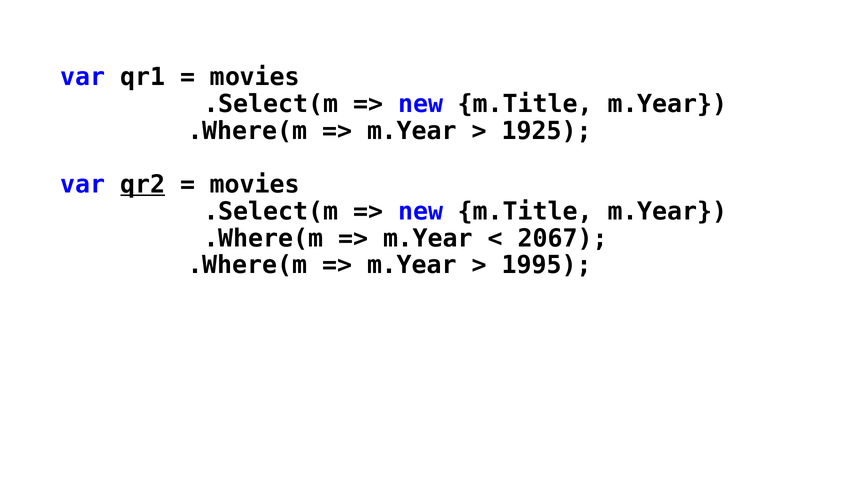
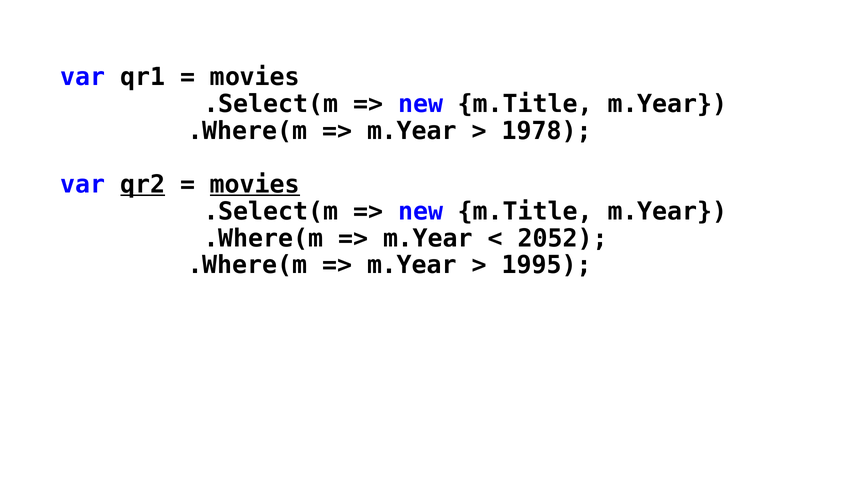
1925: 1925 -> 1978
movies at (255, 185) underline: none -> present
2067: 2067 -> 2052
